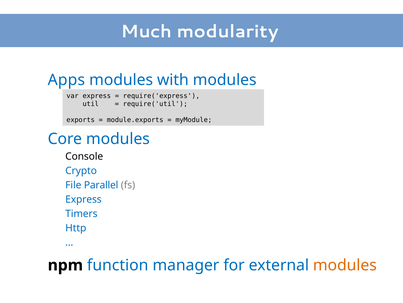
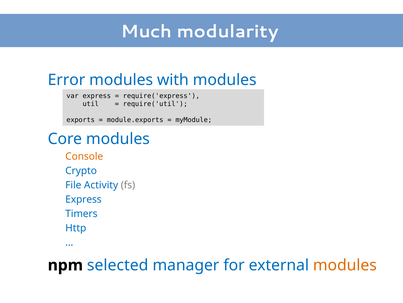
Apps: Apps -> Error
Console colour: black -> orange
Parallel: Parallel -> Activity
function: function -> selected
